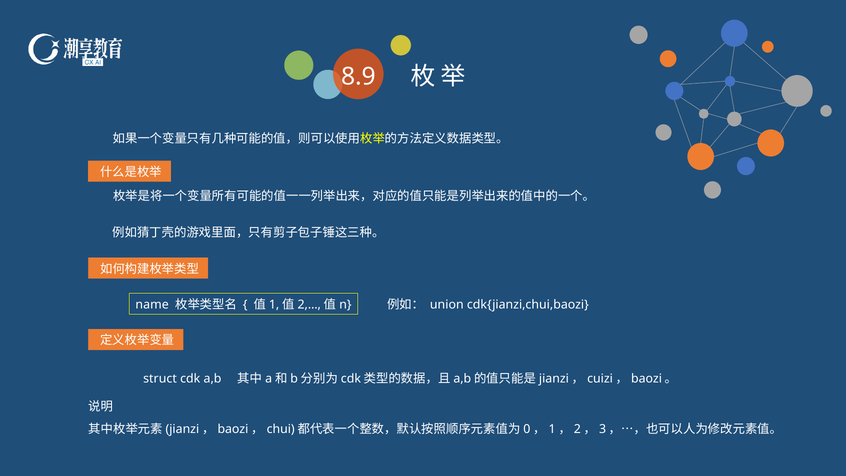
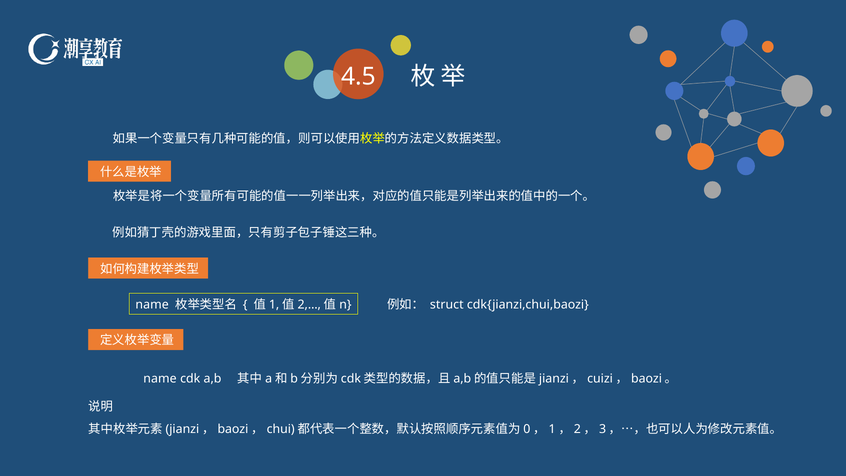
8.9: 8.9 -> 4.5
union: union -> struct
struct at (160, 379): struct -> name
